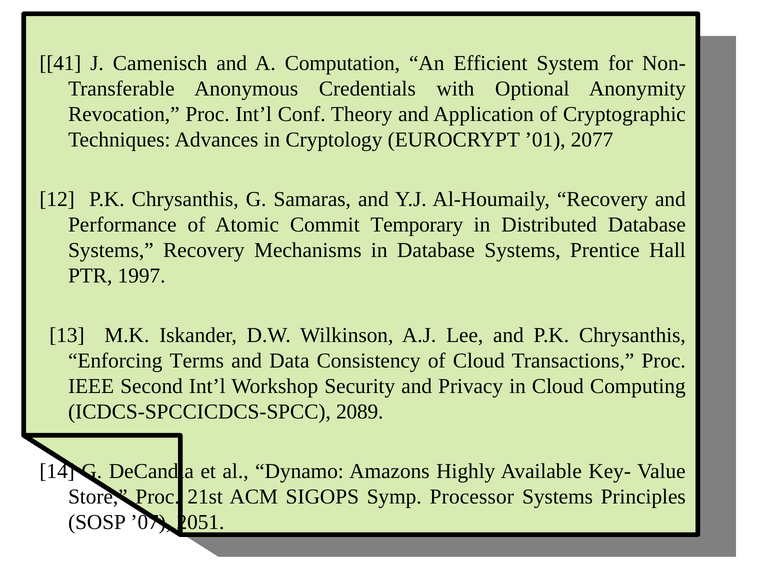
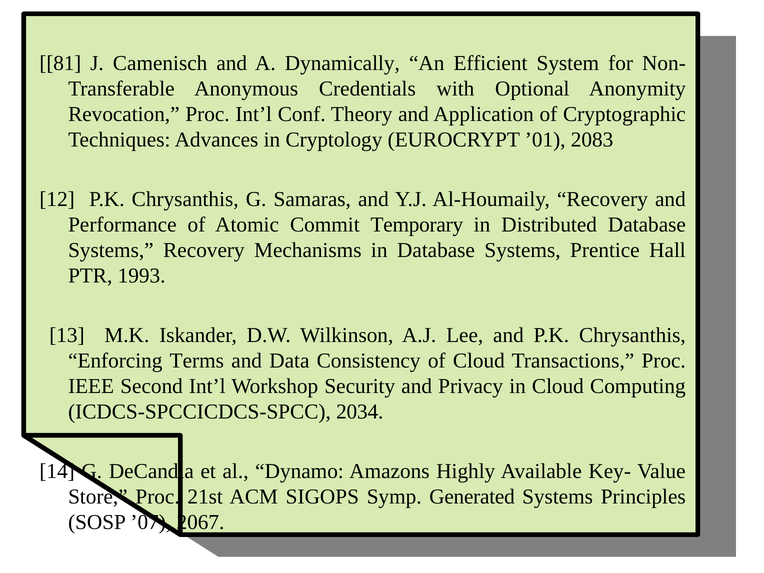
41: 41 -> 81
Computation: Computation -> Dynamically
2077: 2077 -> 2083
1997: 1997 -> 1993
2089: 2089 -> 2034
Processor: Processor -> Generated
2051: 2051 -> 2067
